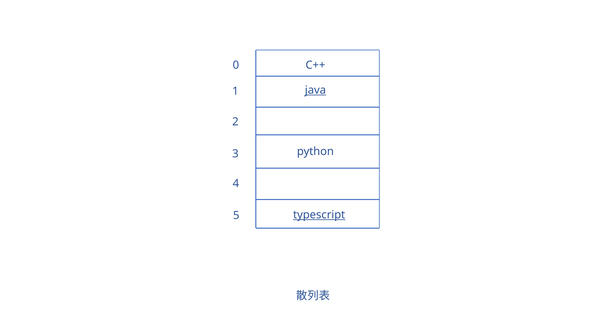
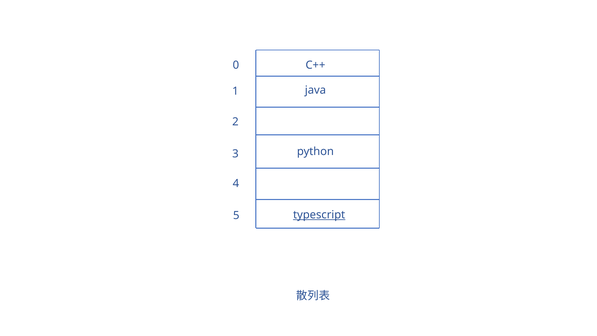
java underline: present -> none
